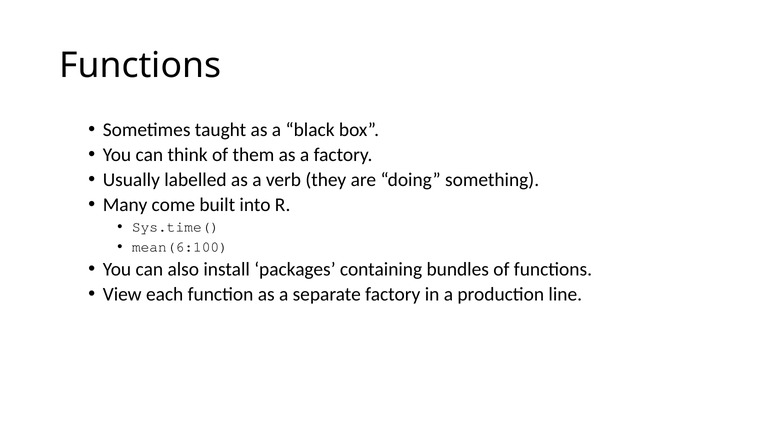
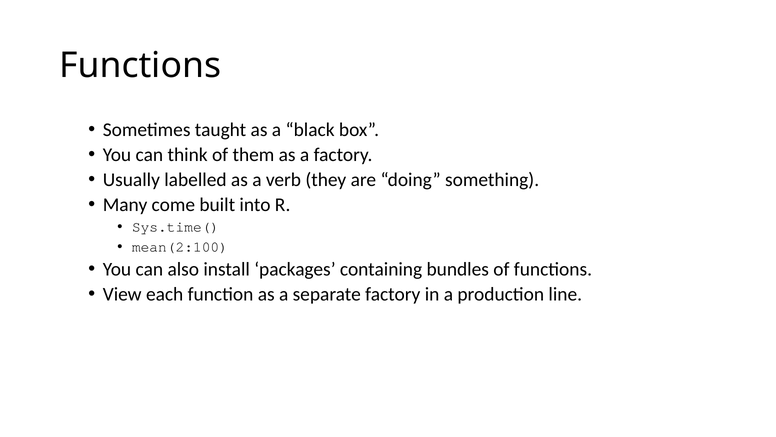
mean(6:100: mean(6:100 -> mean(2:100
